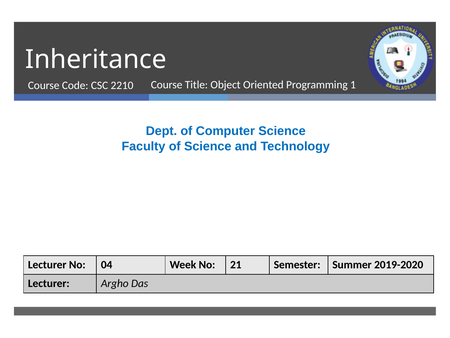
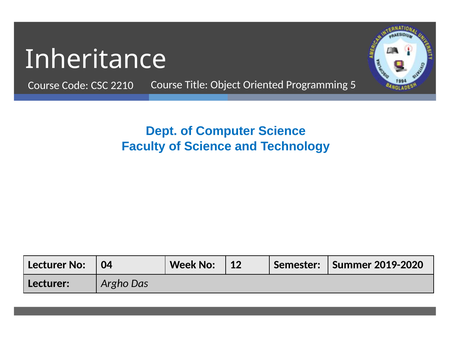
1: 1 -> 5
21: 21 -> 12
